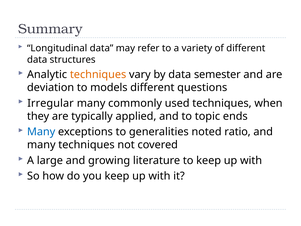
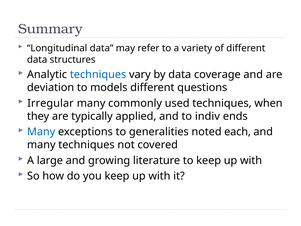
techniques at (98, 74) colour: orange -> blue
semester: semester -> coverage
topic: topic -> indiv
ratio: ratio -> each
